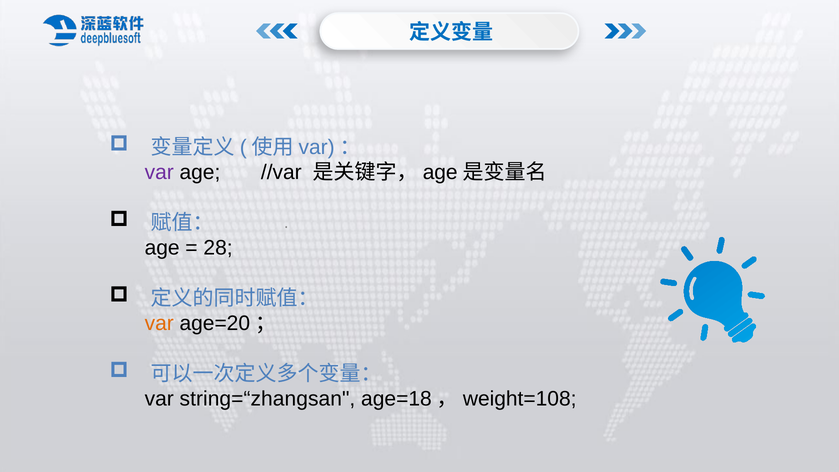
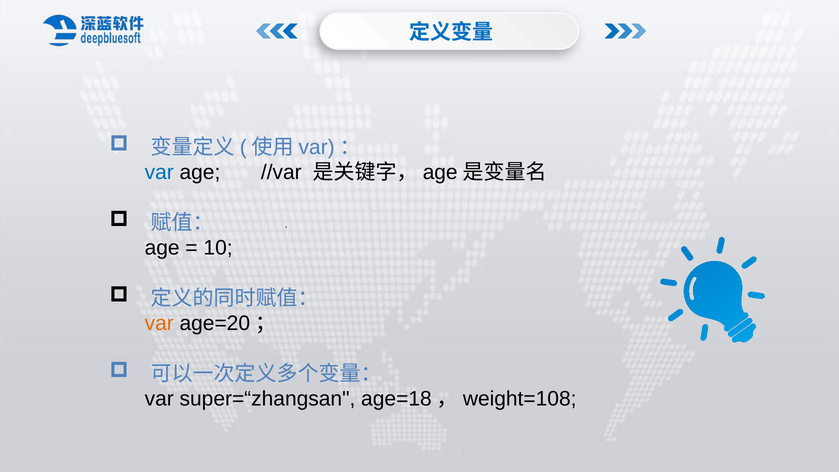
var at (159, 173) colour: purple -> blue
28: 28 -> 10
string=“zhangsan: string=“zhangsan -> super=“zhangsan
